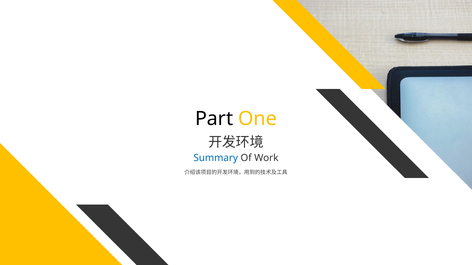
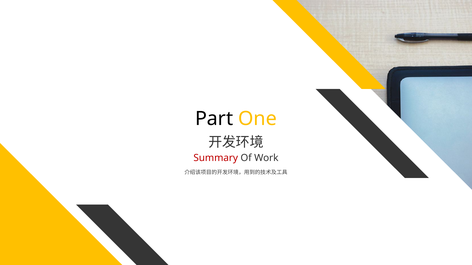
Summary colour: blue -> red
